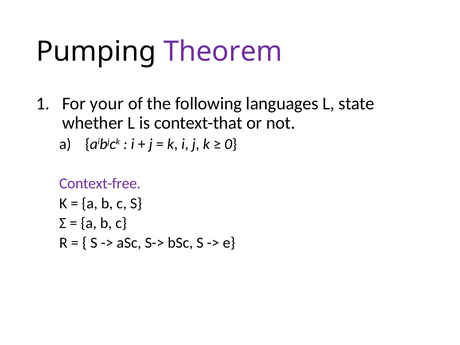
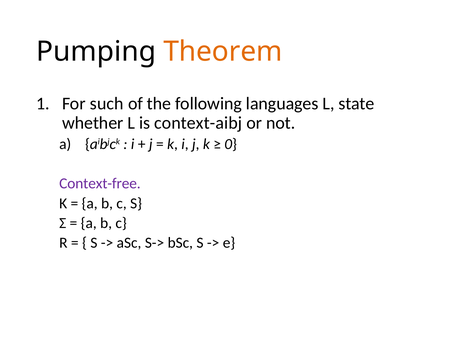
Theorem colour: purple -> orange
your: your -> such
context-that: context-that -> context-aibj
